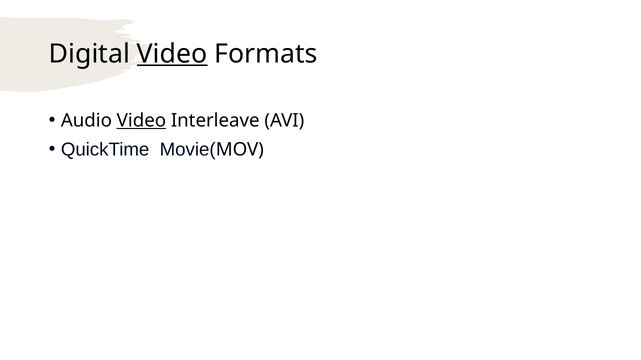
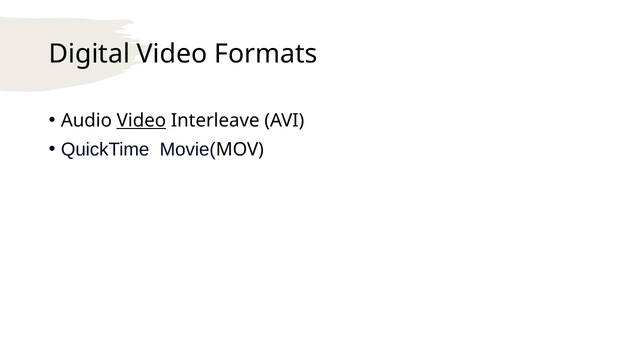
Video at (172, 54) underline: present -> none
